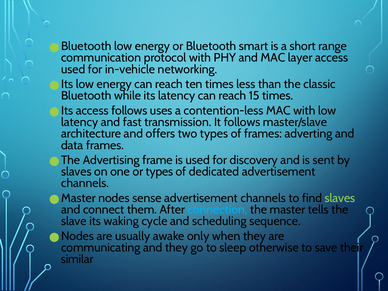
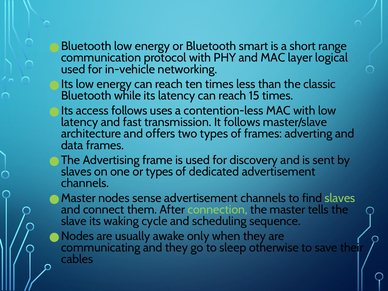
layer access: access -> logical
connection colour: light blue -> light green
similar: similar -> cables
